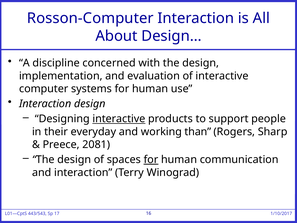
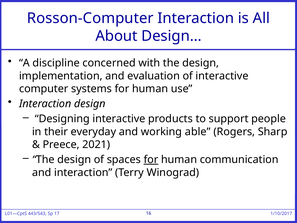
interactive at (119, 119) underline: present -> none
than: than -> able
2081: 2081 -> 2021
